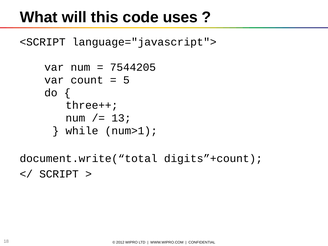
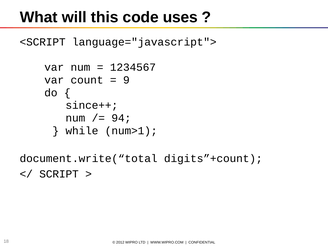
7544205: 7544205 -> 1234567
5: 5 -> 9
three++: three++ -> since++
13: 13 -> 94
